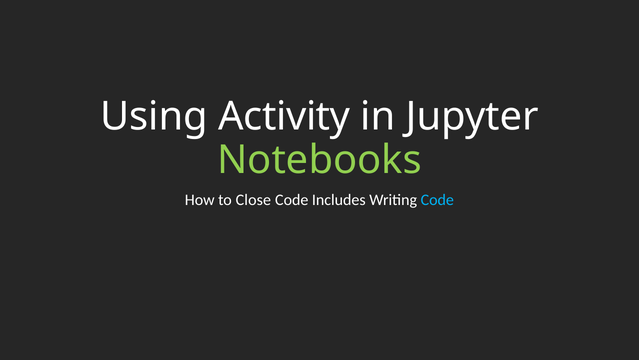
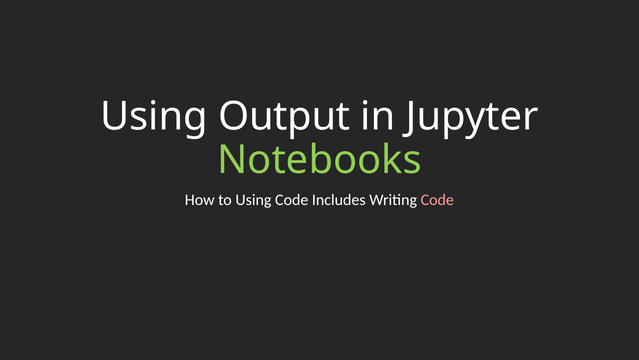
Activity: Activity -> Output
to Close: Close -> Using
Code at (437, 200) colour: light blue -> pink
